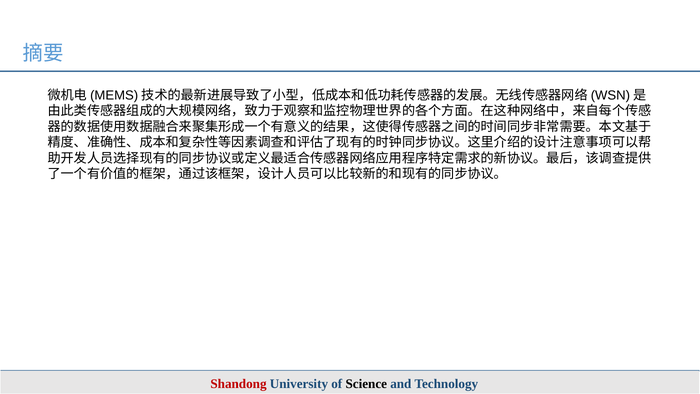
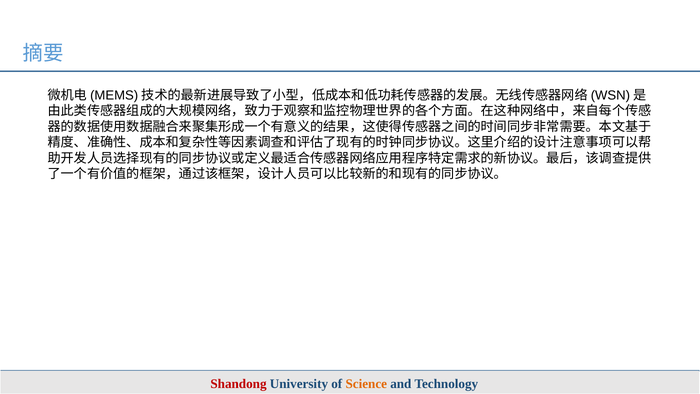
Science colour: black -> orange
